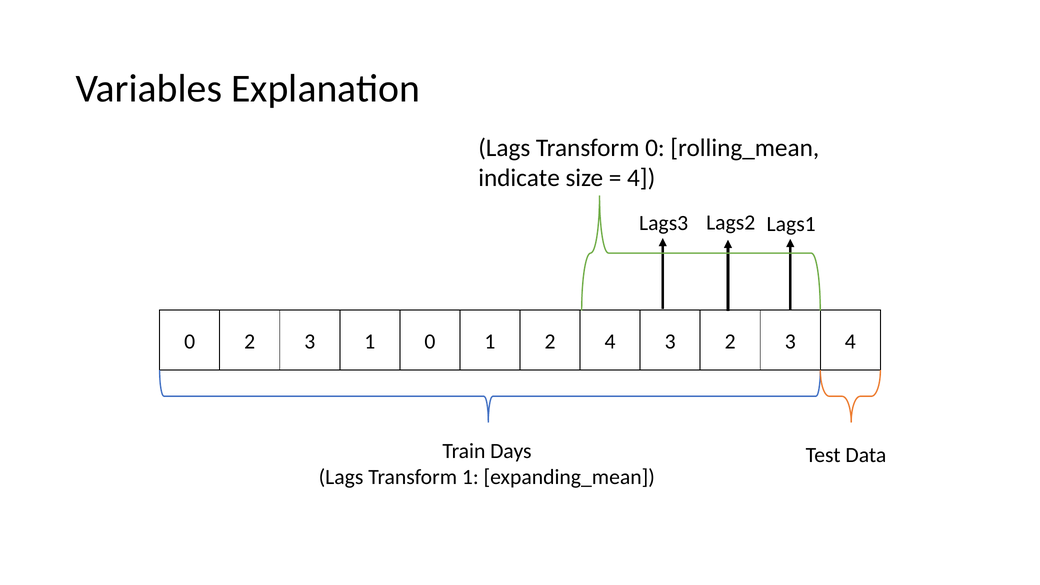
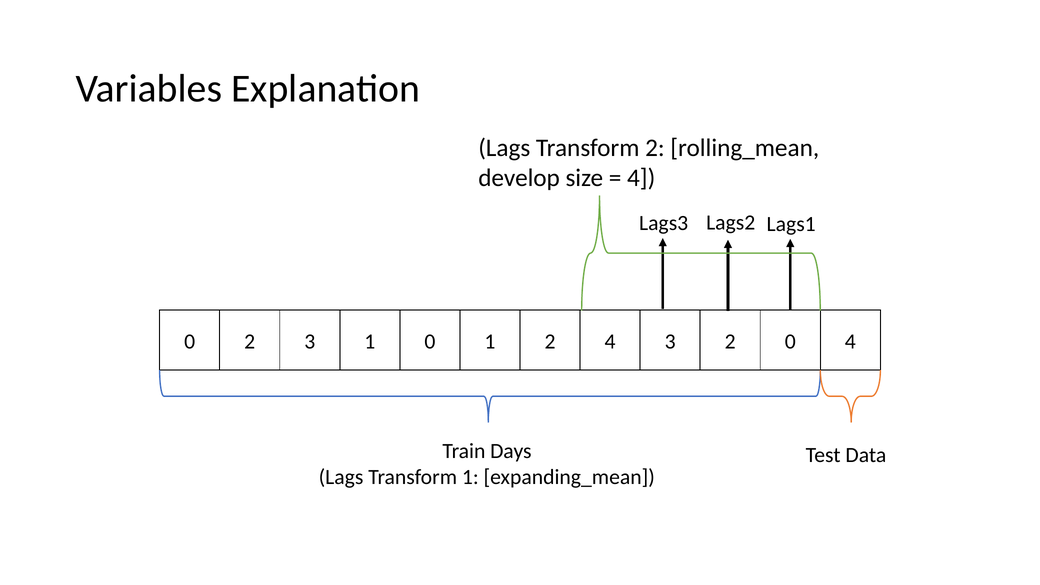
Transform 0: 0 -> 2
indicate: indicate -> develop
1 2 3: 3 -> 0
